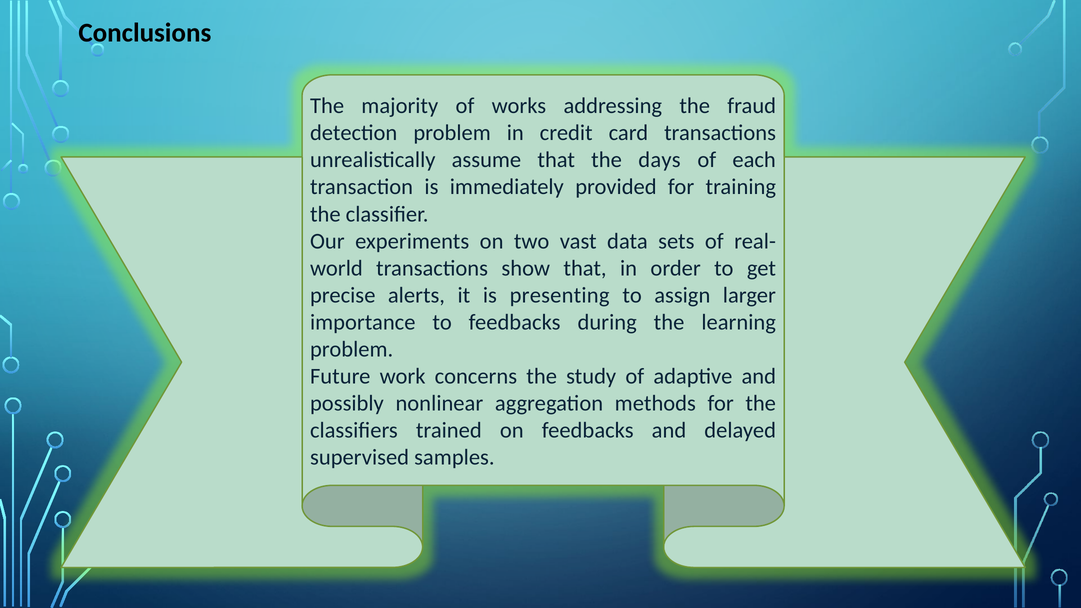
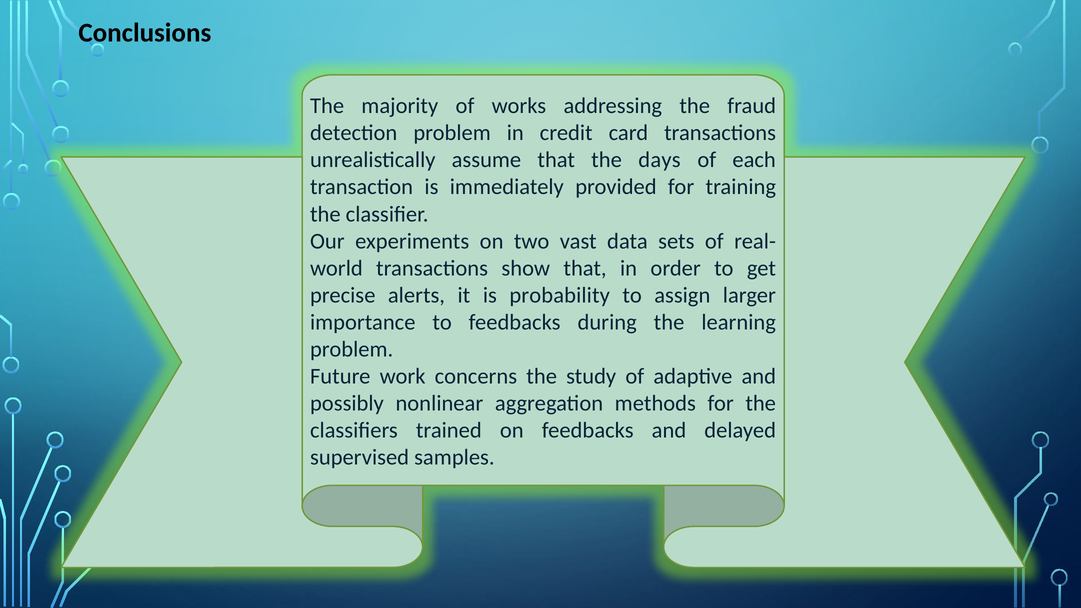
presenting: presenting -> probability
